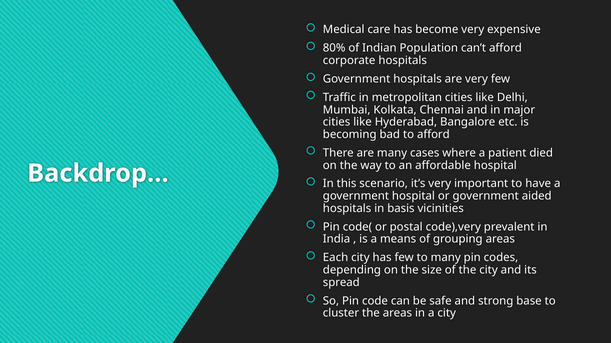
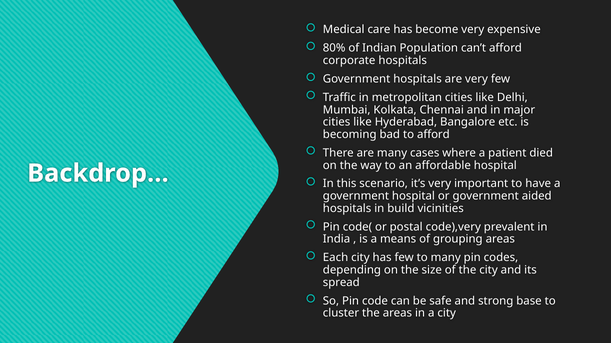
basis: basis -> build
